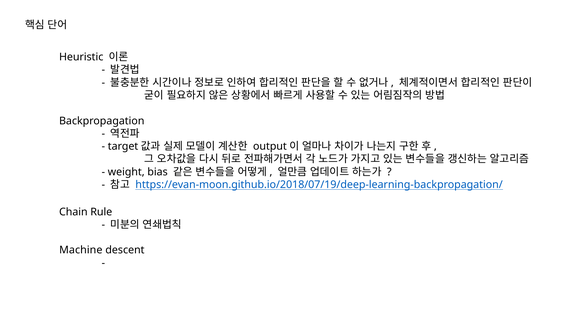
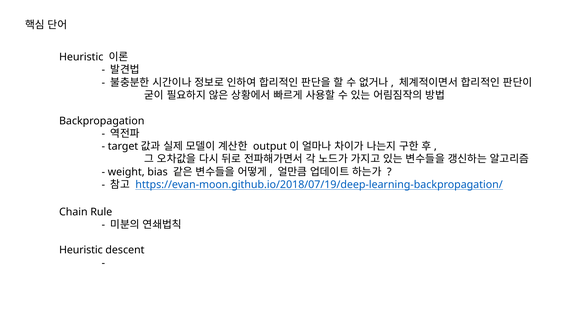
Machine at (81, 250): Machine -> Heuristic
